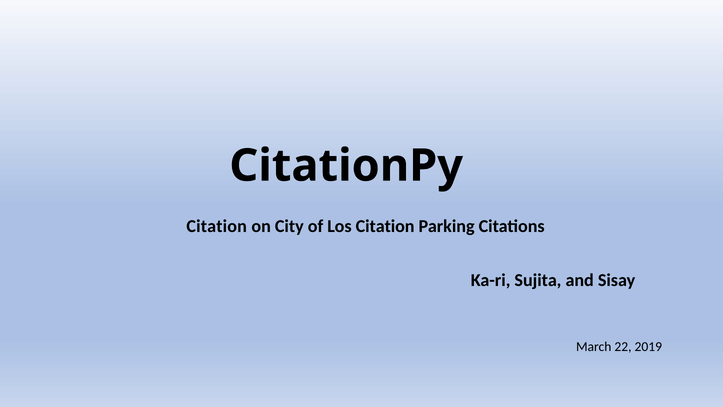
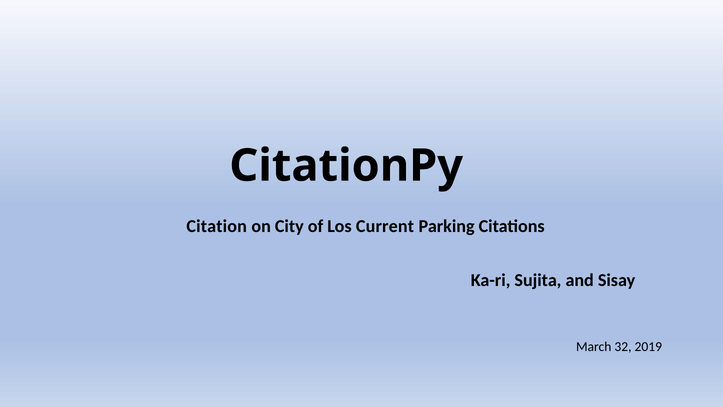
Los Citation: Citation -> Current
22: 22 -> 32
